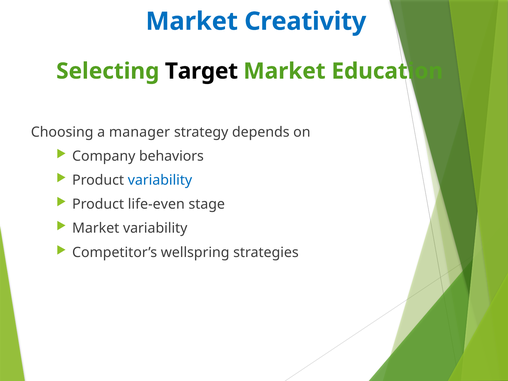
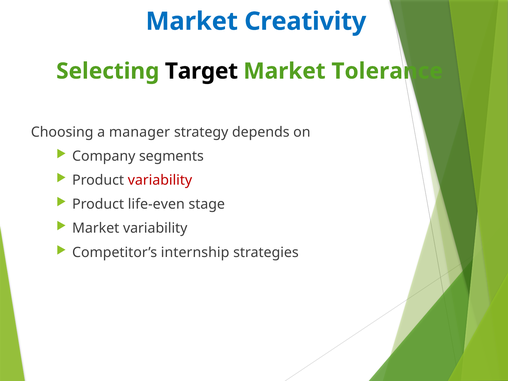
Education: Education -> Tolerance
behaviors: behaviors -> segments
variability at (160, 180) colour: blue -> red
wellspring: wellspring -> internship
